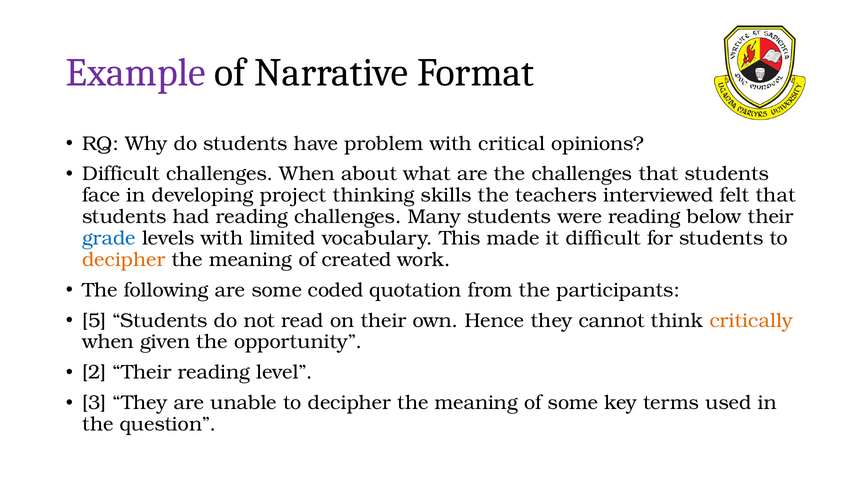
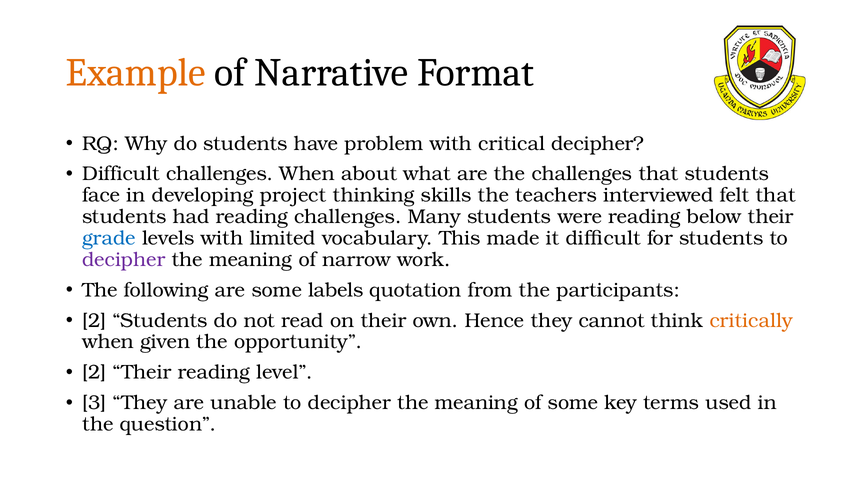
Example colour: purple -> orange
critical opinions: opinions -> decipher
decipher at (124, 259) colour: orange -> purple
created: created -> narrow
coded: coded -> labels
5 at (94, 320): 5 -> 2
